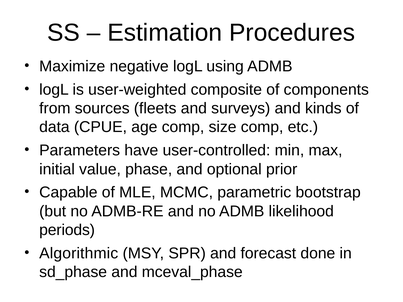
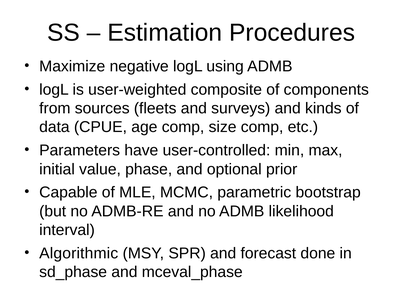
periods: periods -> interval
